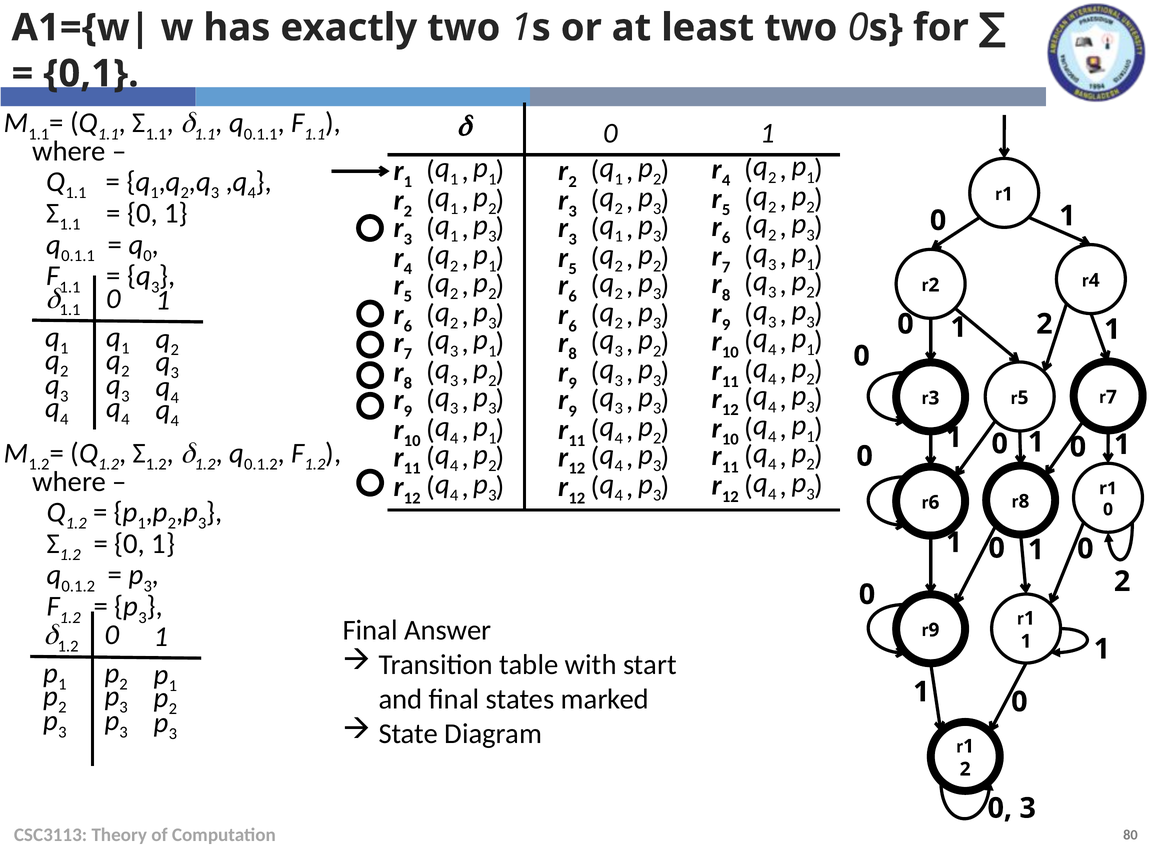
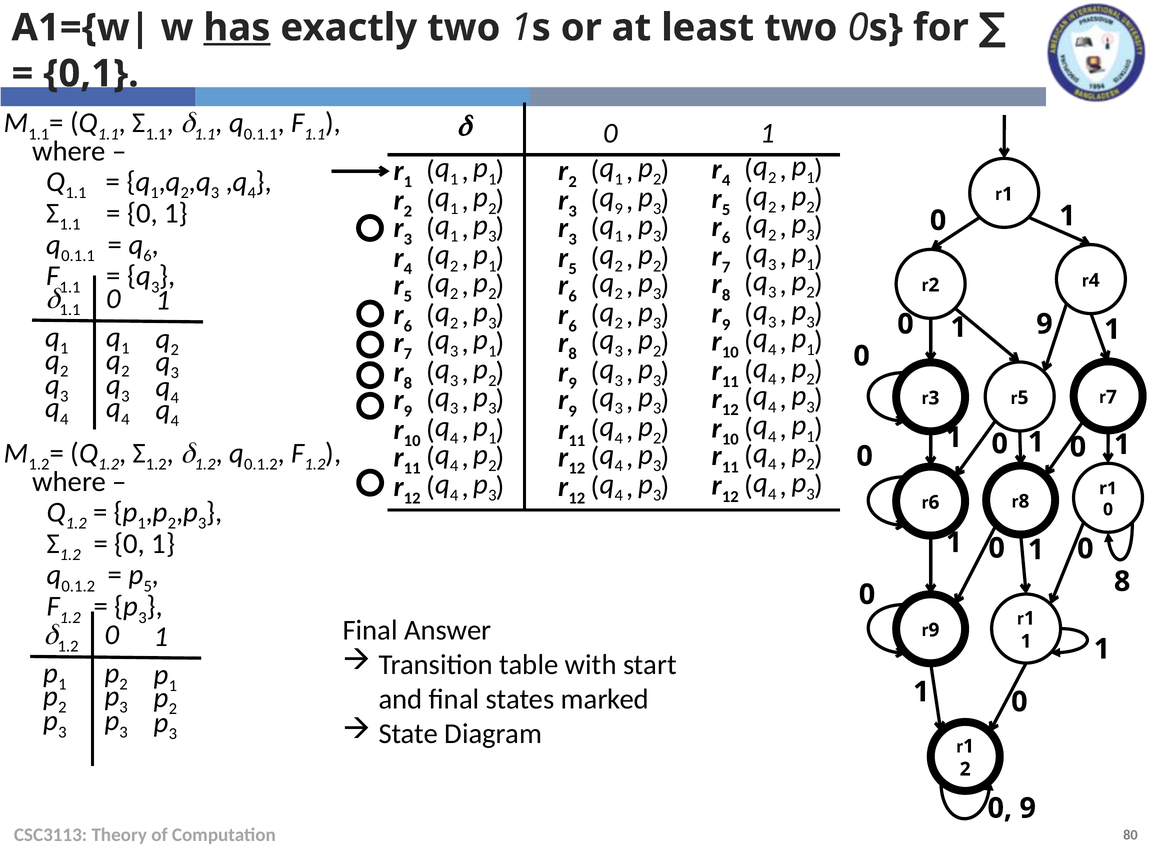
has underline: none -> present
2 at (619, 209): 2 -> 9
0 at (148, 256): 0 -> 6
0 1 2: 2 -> 9
3 at (148, 586): 3 -> 5
0 2: 2 -> 8
0 3: 3 -> 9
